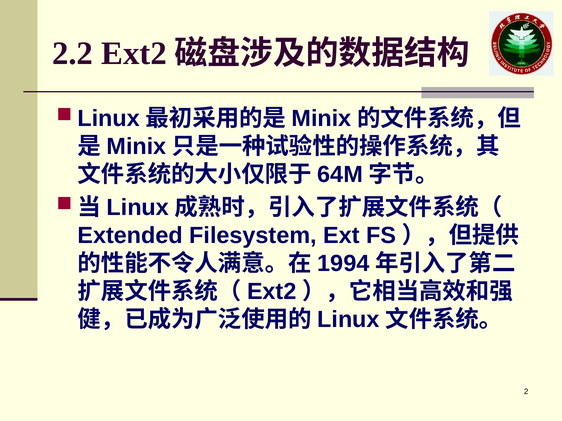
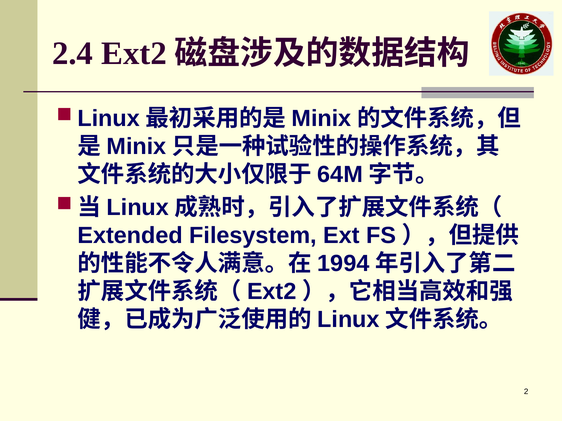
2.2: 2.2 -> 2.4
